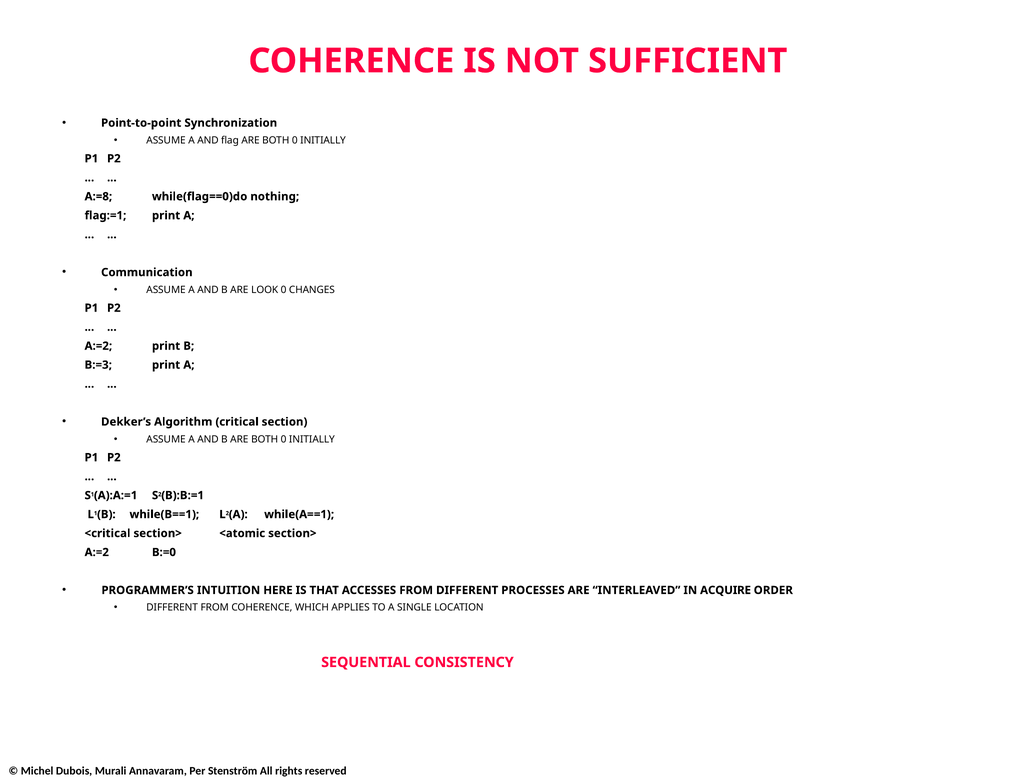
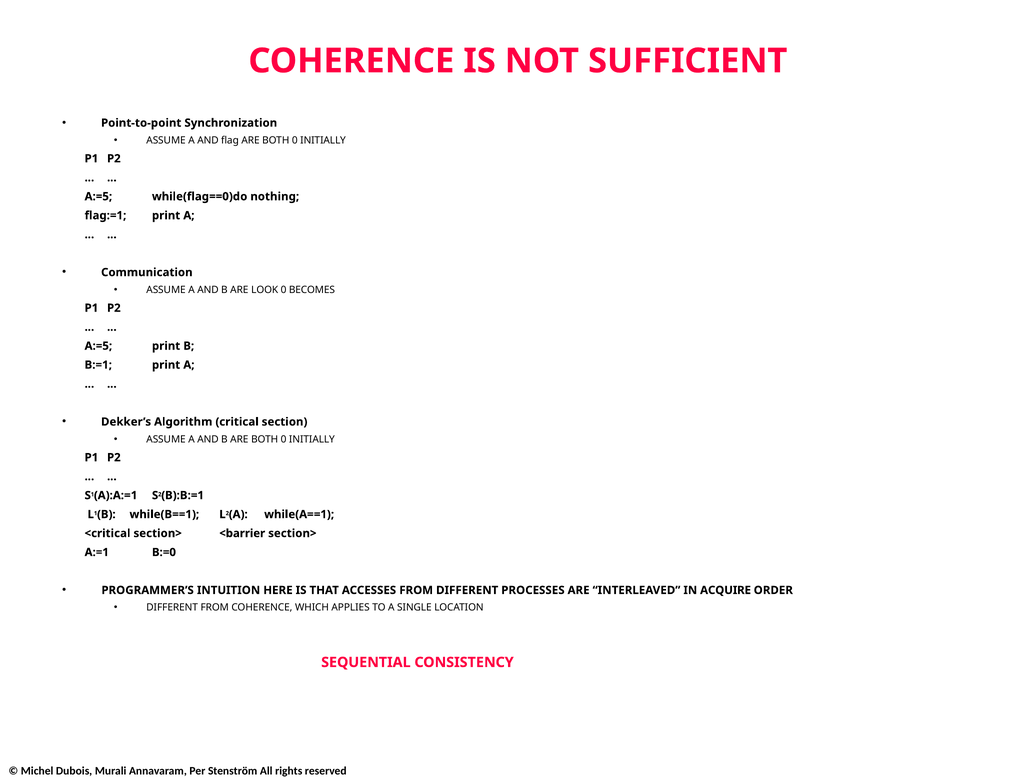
A:=8 at (98, 197): A:=8 -> A:=5
CHANGES: CHANGES -> BECOMES
A:=2 at (98, 346): A:=2 -> A:=5
B:=3: B:=3 -> B:=1
<atomic: <atomic -> <barrier
A:=2 at (97, 552): A:=2 -> A:=1
